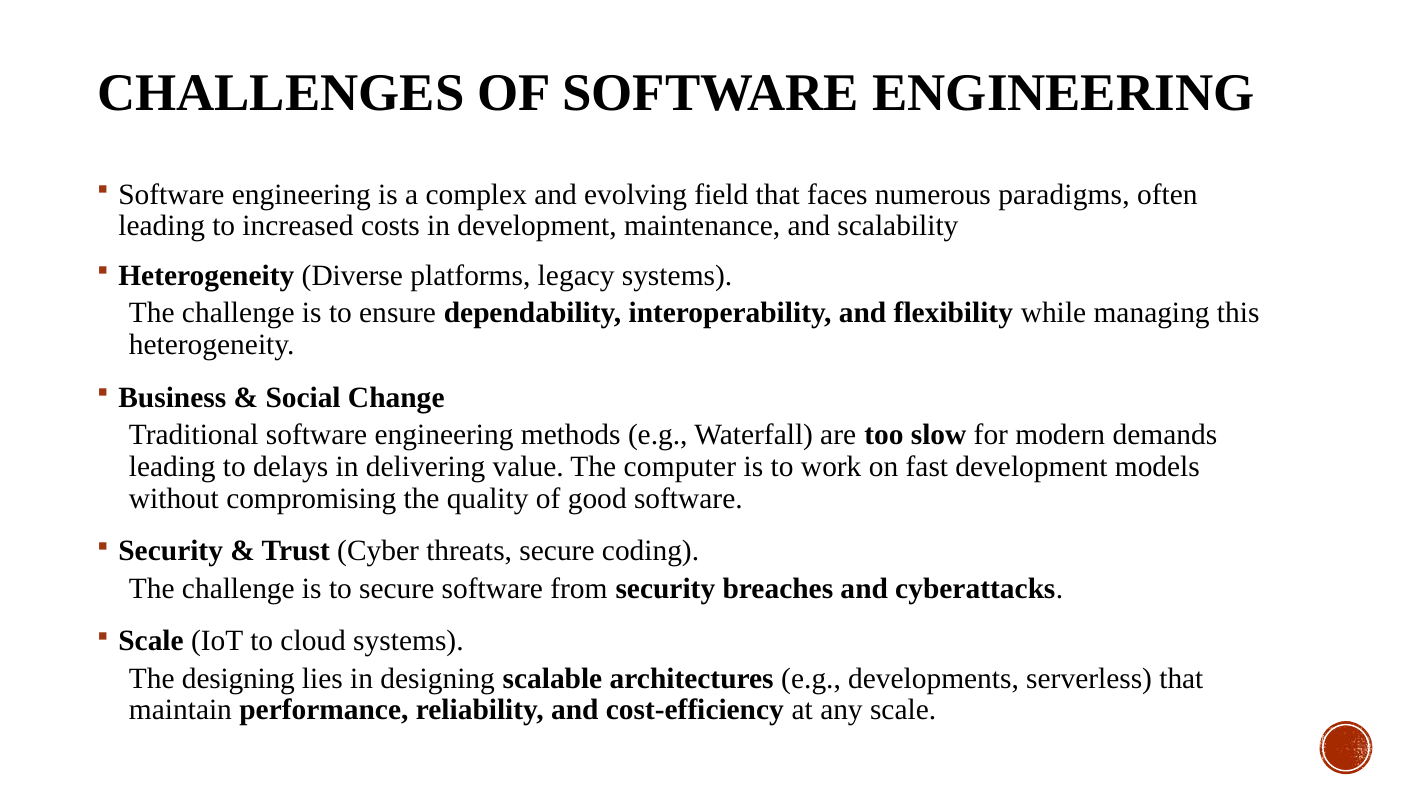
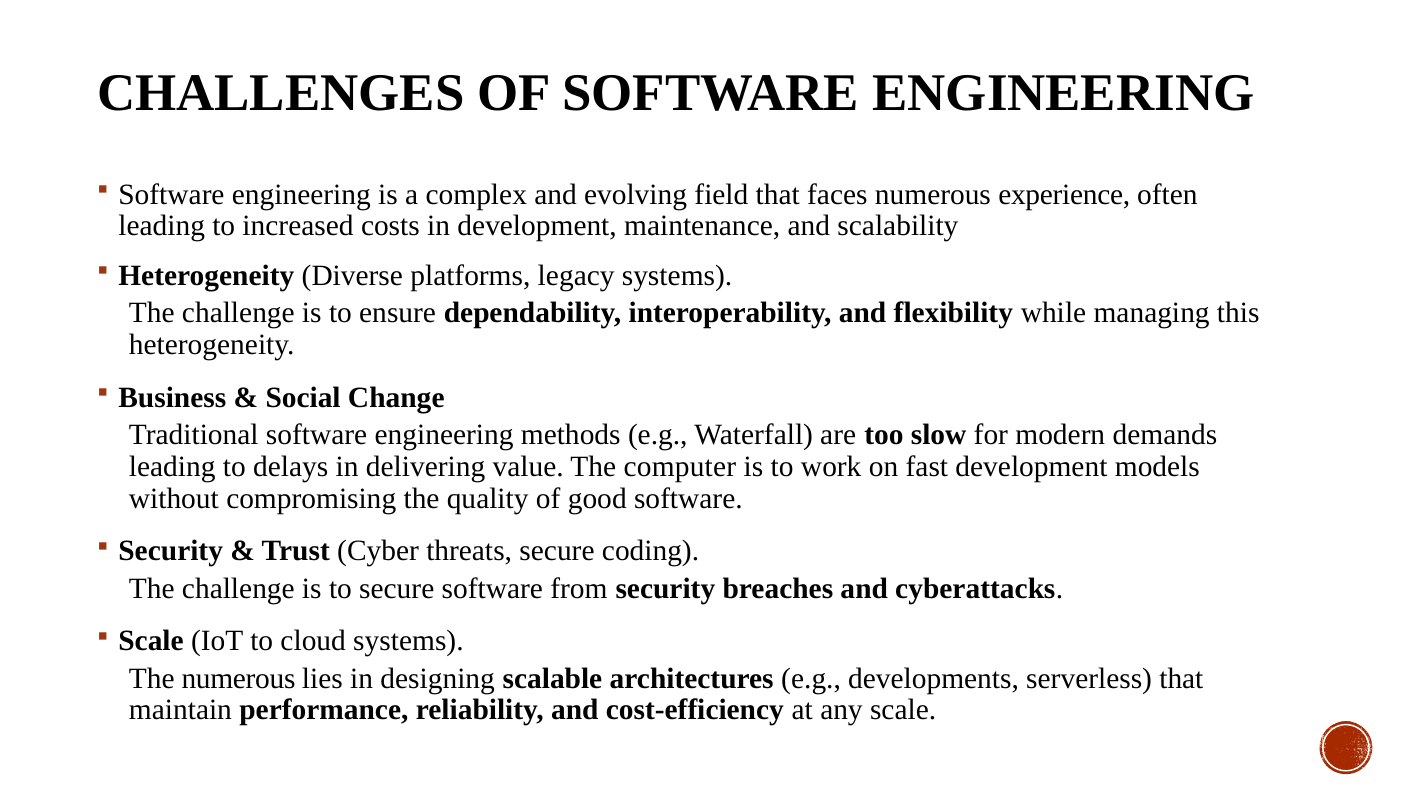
paradigms: paradigms -> experience
The designing: designing -> numerous
